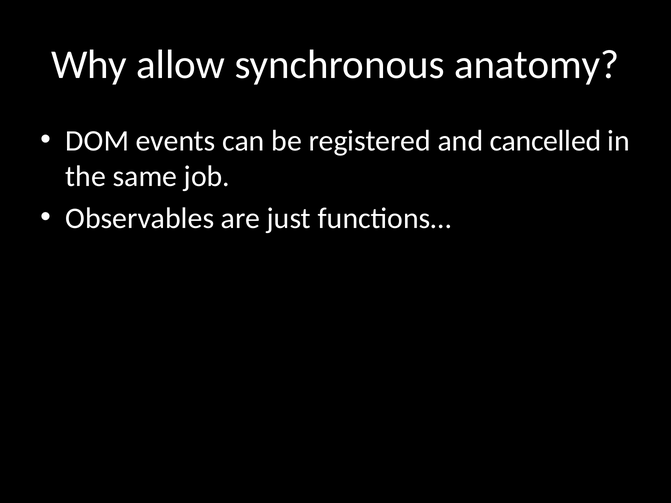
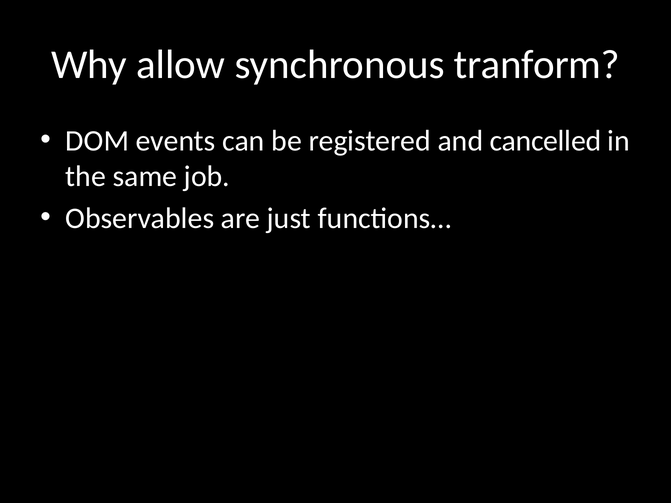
anatomy: anatomy -> tranform
